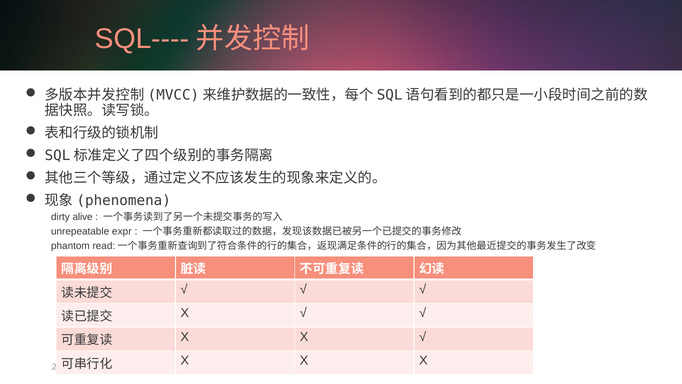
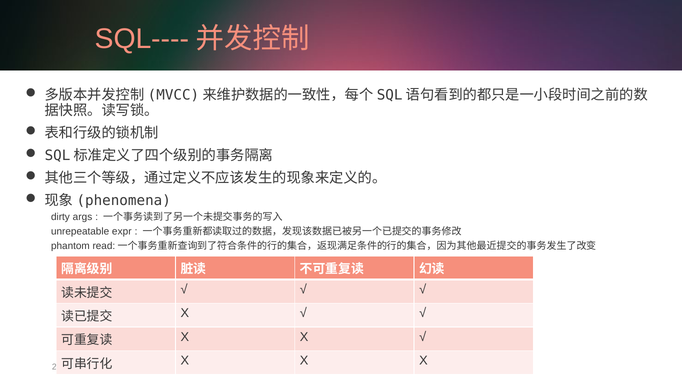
alive: alive -> args
